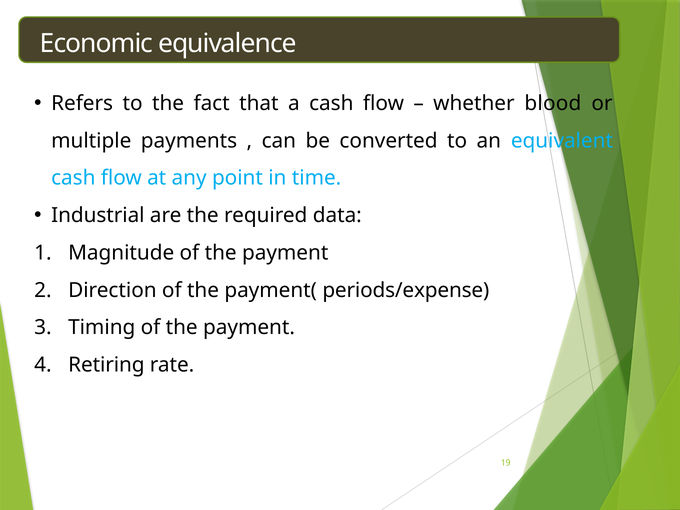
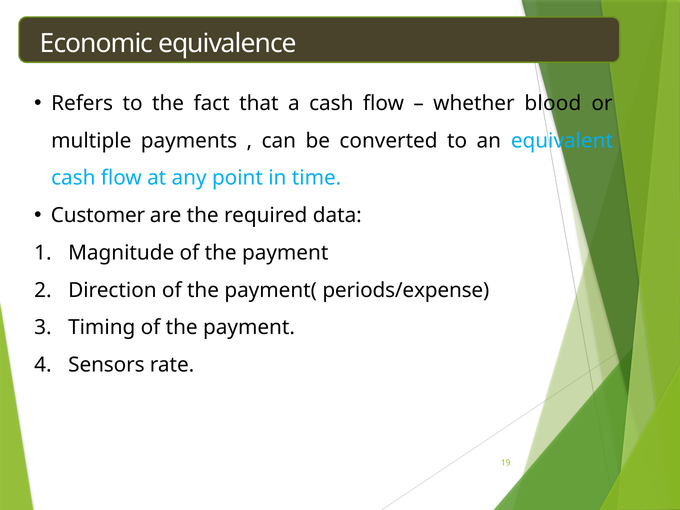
Industrial: Industrial -> Customer
Retiring: Retiring -> Sensors
